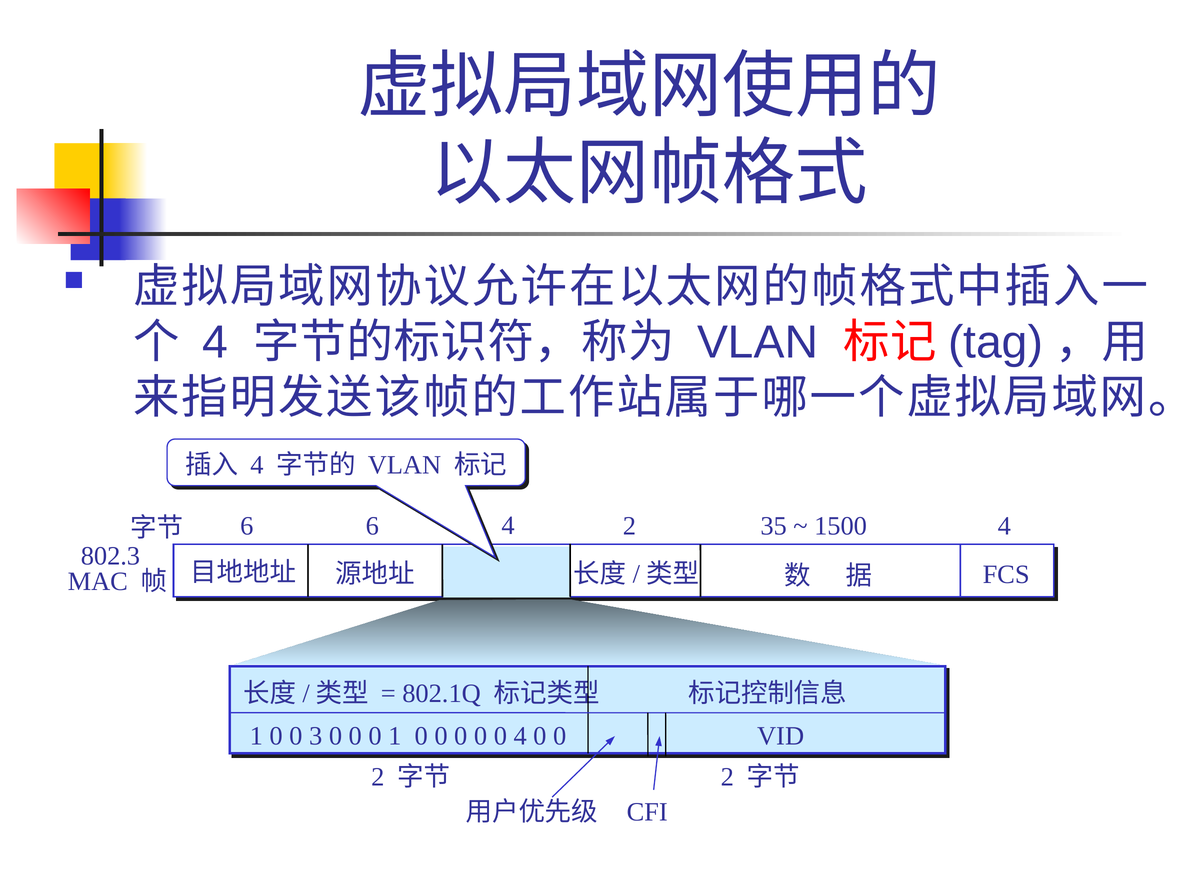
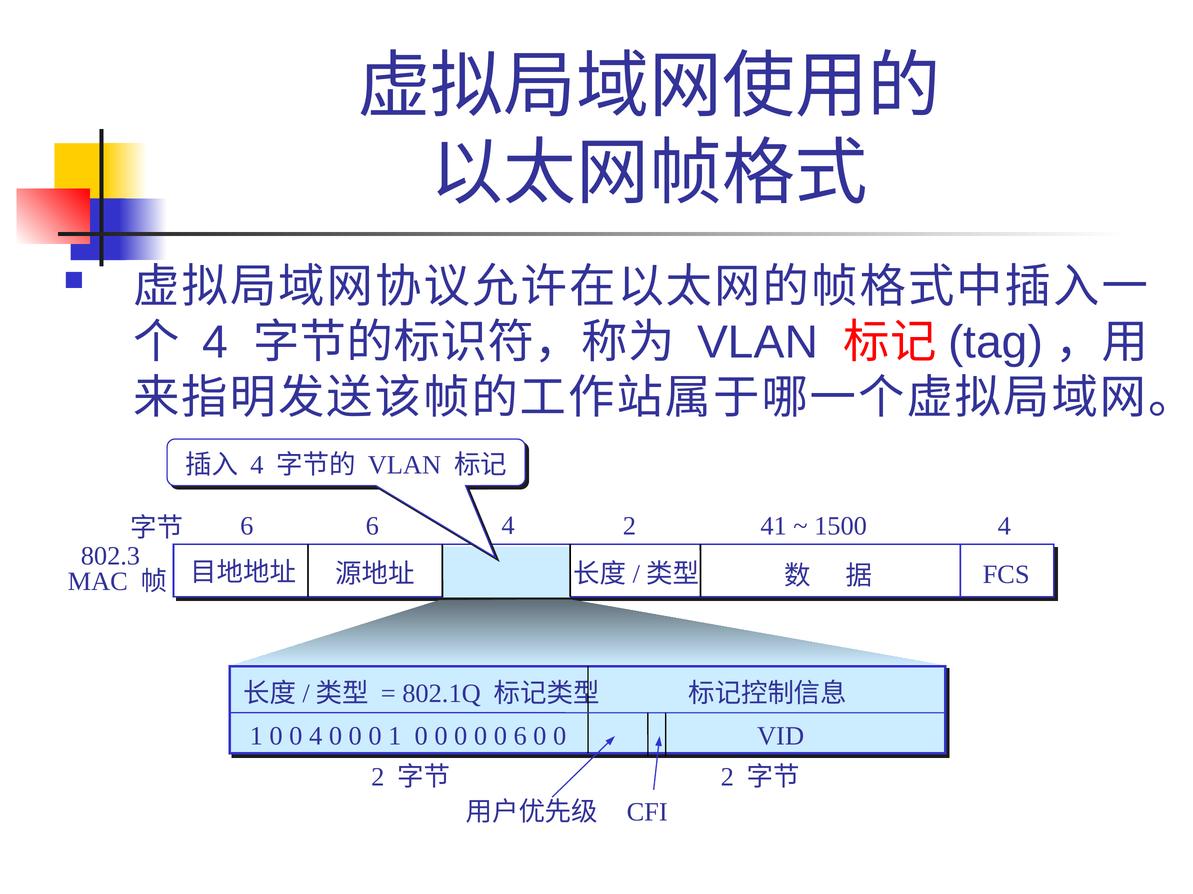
35: 35 -> 41
0 3: 3 -> 4
0 4: 4 -> 6
